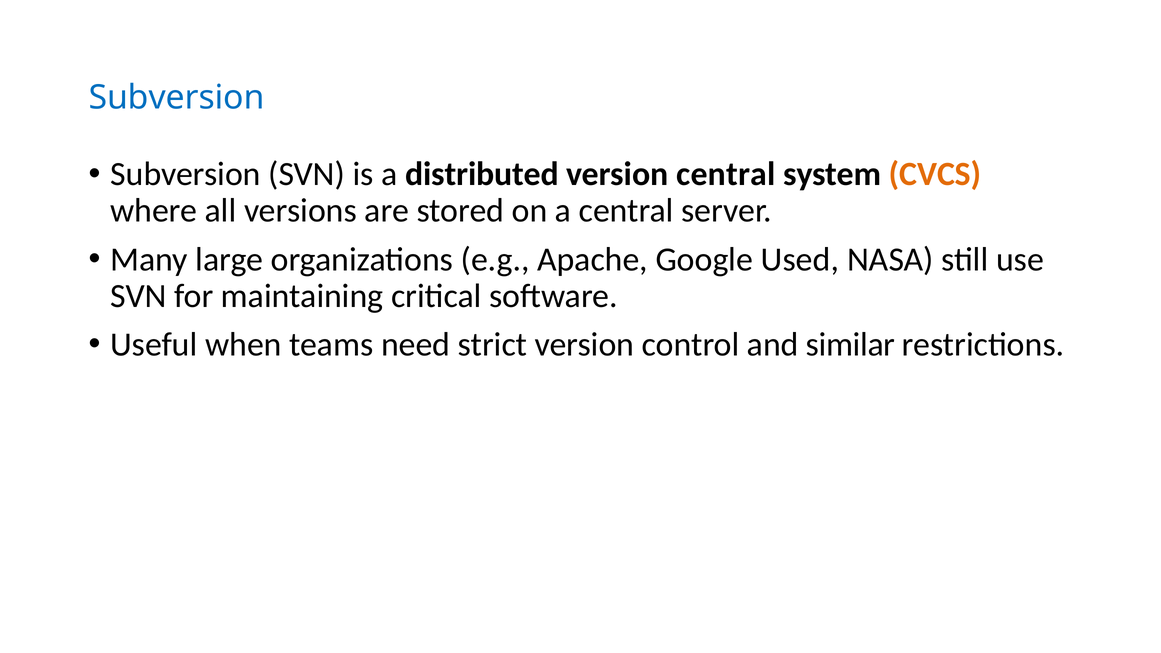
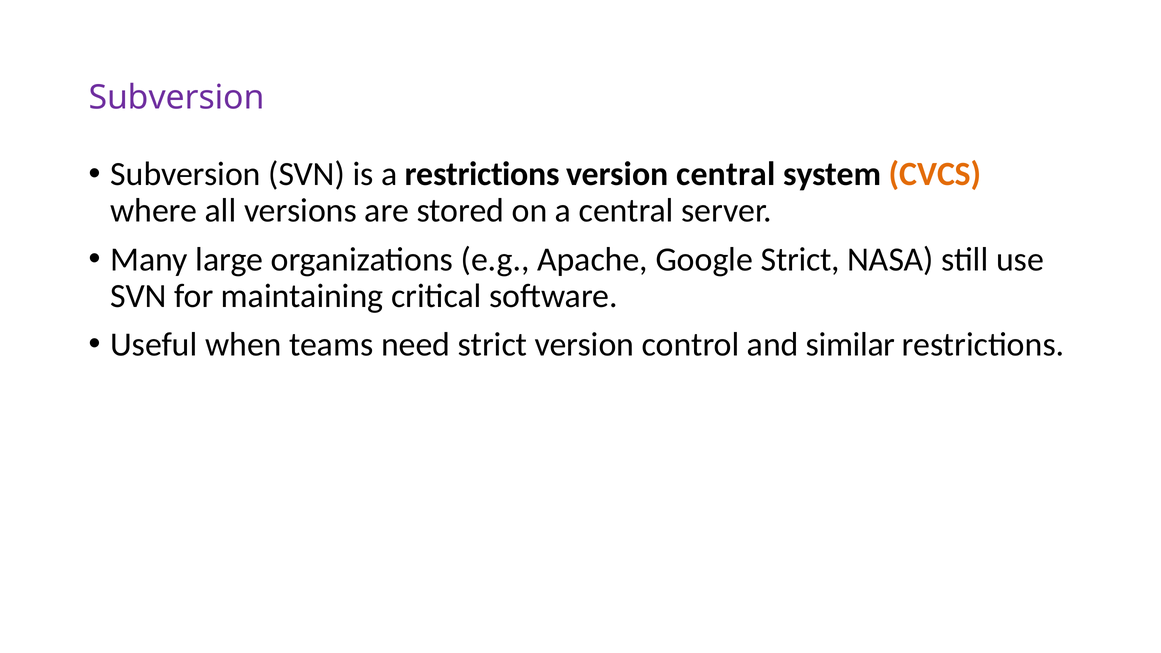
Subversion at (177, 98) colour: blue -> purple
a distributed: distributed -> restrictions
Google Used: Used -> Strict
